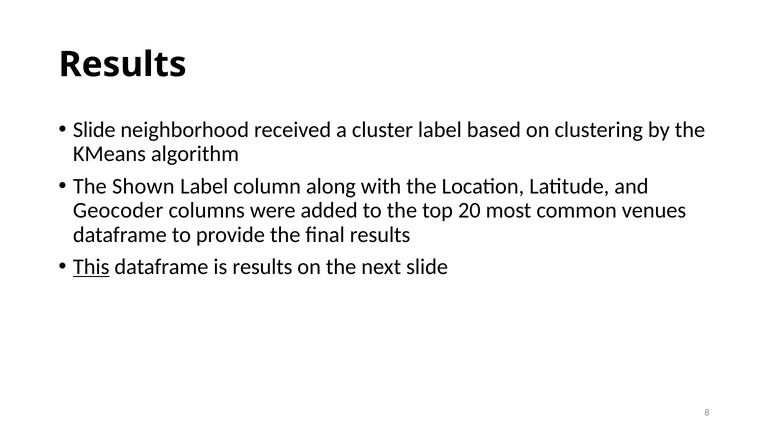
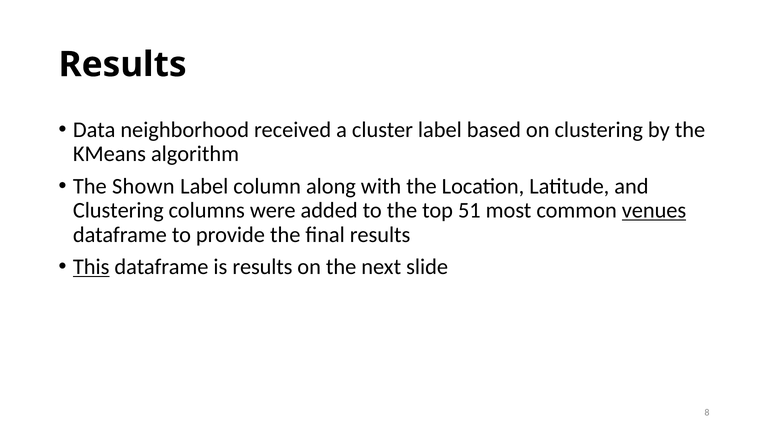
Slide at (94, 130): Slide -> Data
Geocoder at (118, 210): Geocoder -> Clustering
20: 20 -> 51
venues underline: none -> present
